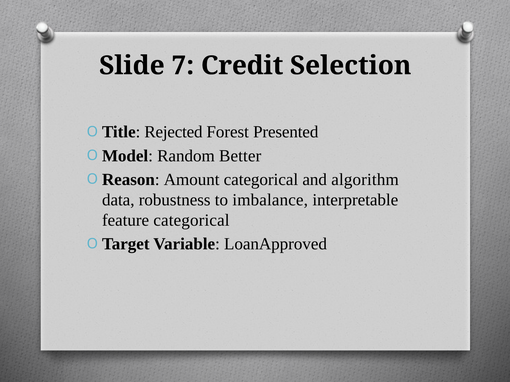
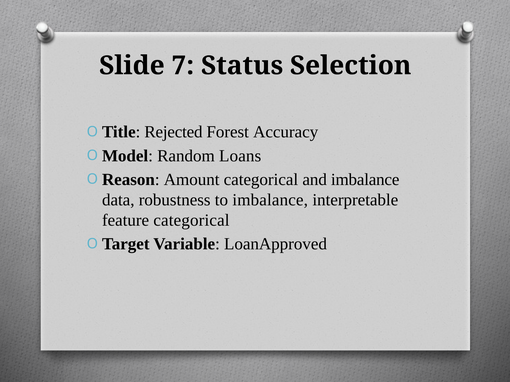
Credit: Credit -> Status
Presented: Presented -> Accuracy
Better: Better -> Loans
and algorithm: algorithm -> imbalance
